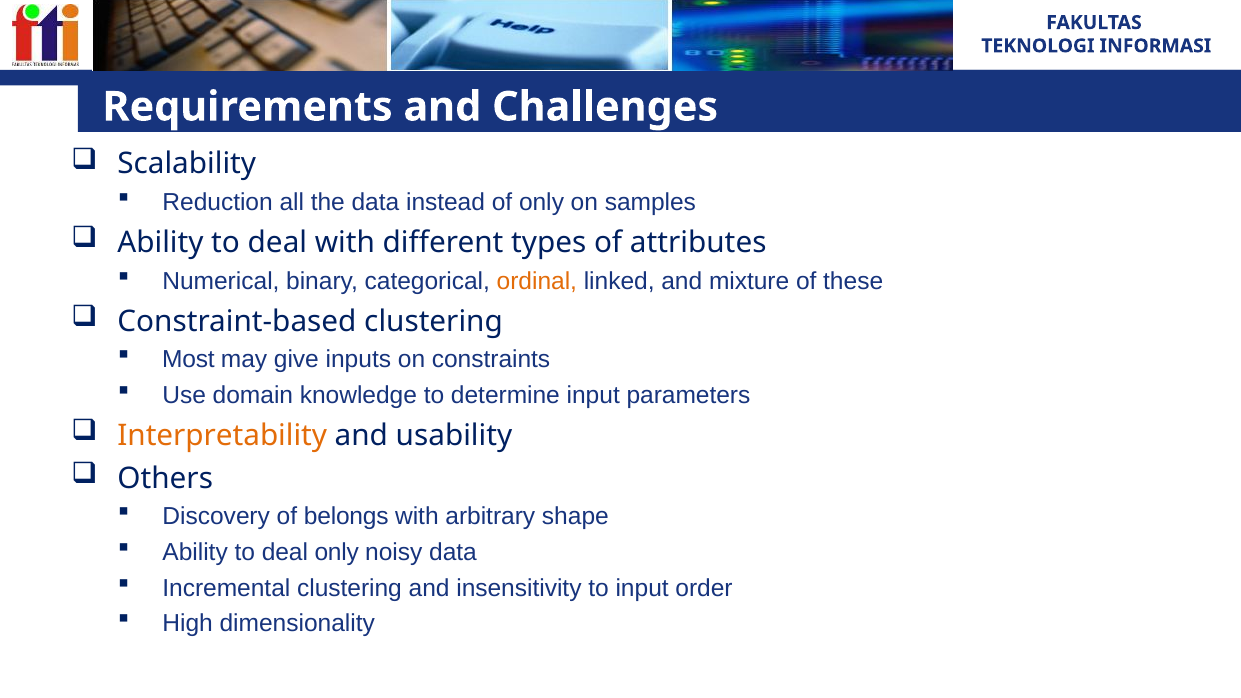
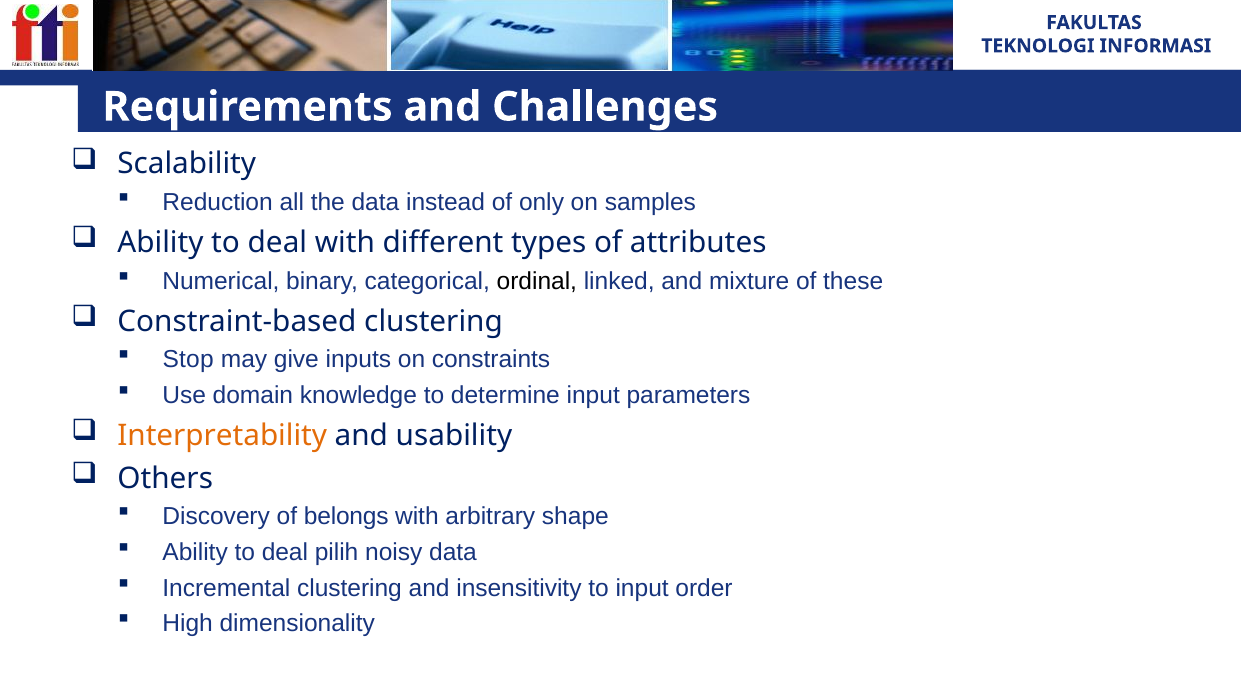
ordinal colour: orange -> black
Most: Most -> Stop
deal only: only -> pilih
